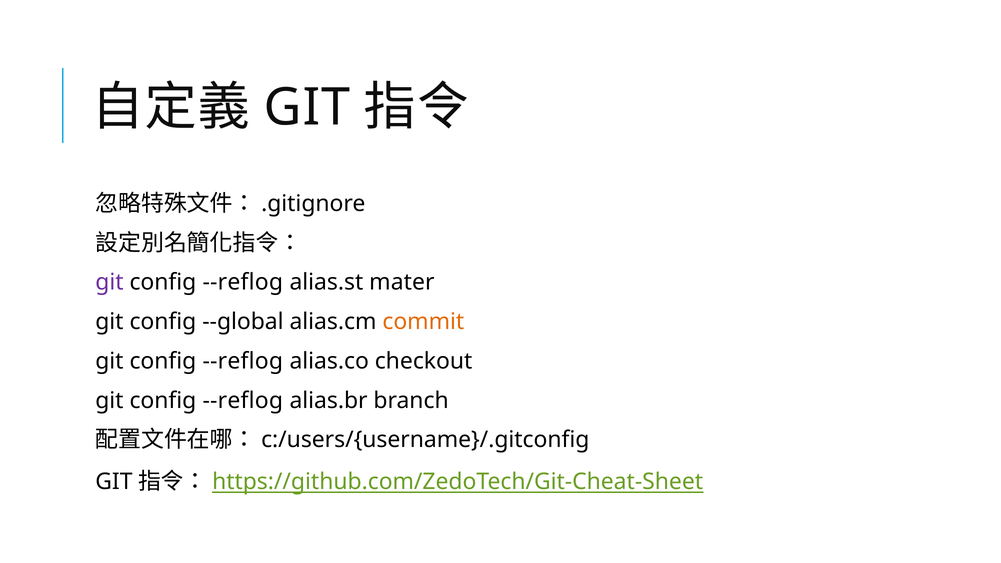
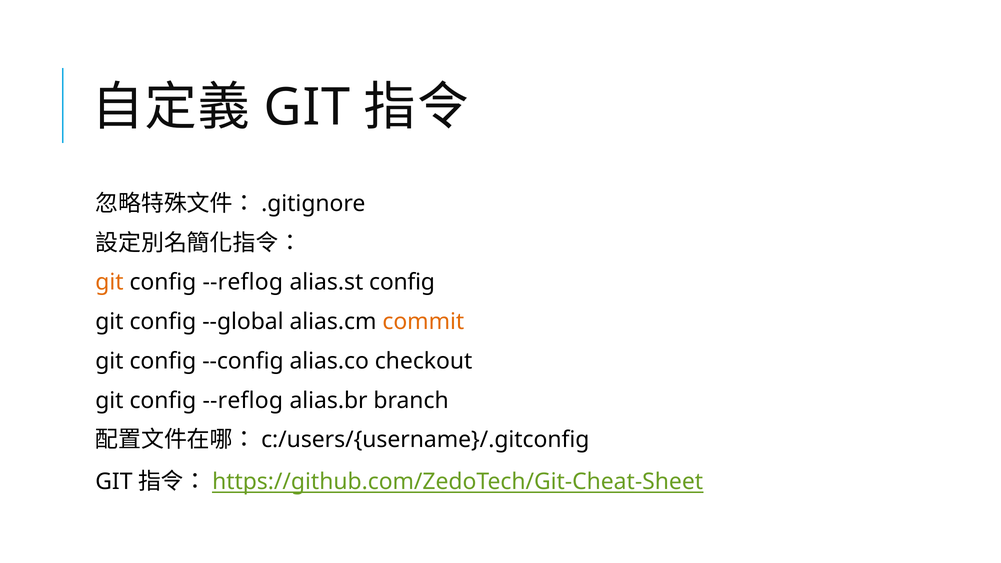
git at (109, 282) colour: purple -> orange
alias.st mater: mater -> config
--reflog at (243, 361): --reflog -> --config
